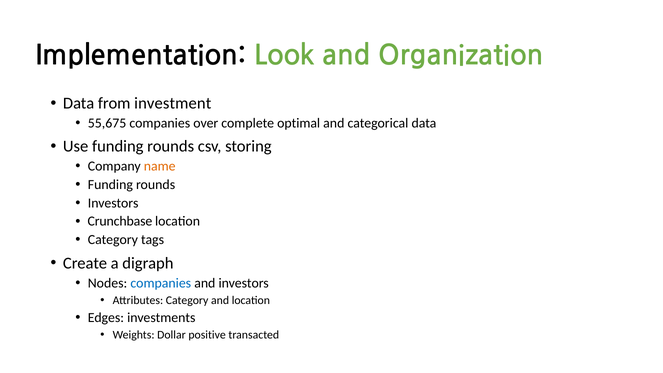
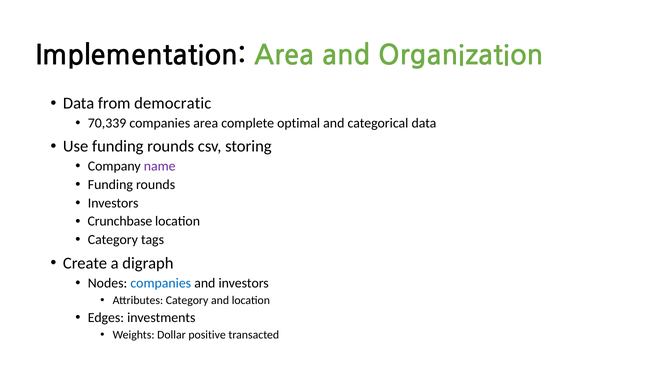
Implementation Look: Look -> Area
investment: investment -> democratic
55,675: 55,675 -> 70,339
companies over: over -> area
name colour: orange -> purple
